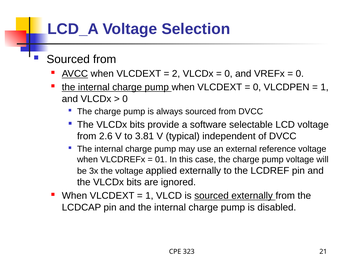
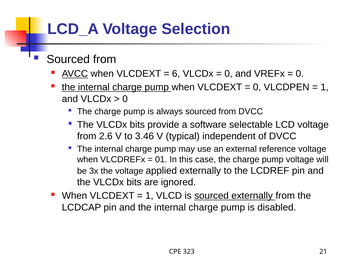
2: 2 -> 6
3.81: 3.81 -> 3.46
